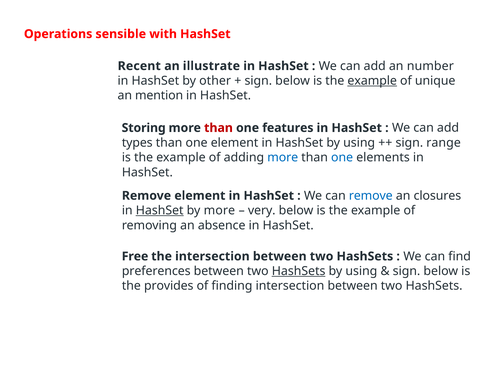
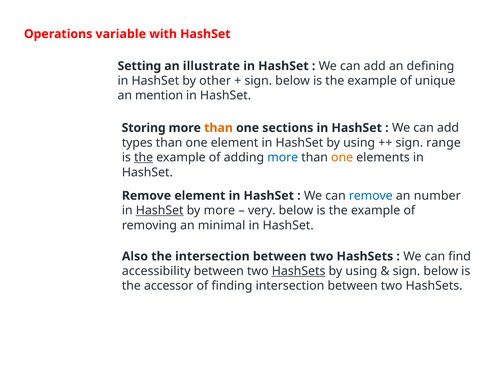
sensible: sensible -> variable
Recent: Recent -> Setting
number: number -> defining
example at (372, 81) underline: present -> none
than at (218, 128) colour: red -> orange
features: features -> sections
the at (144, 157) underline: none -> present
one at (342, 157) colour: blue -> orange
closures: closures -> number
absence: absence -> minimal
Free: Free -> Also
preferences: preferences -> accessibility
provides: provides -> accessor
